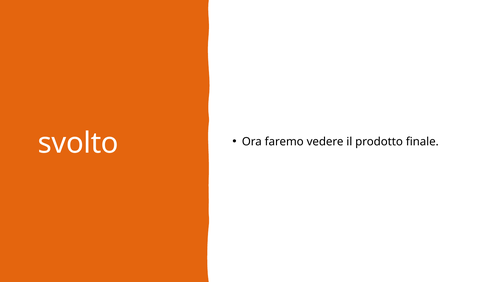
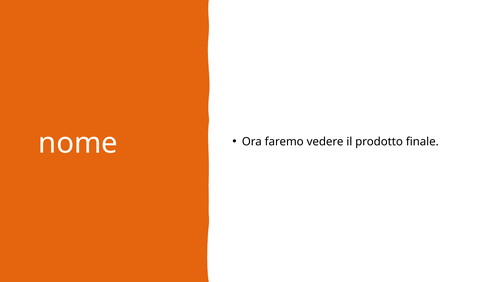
svolto: svolto -> nome
